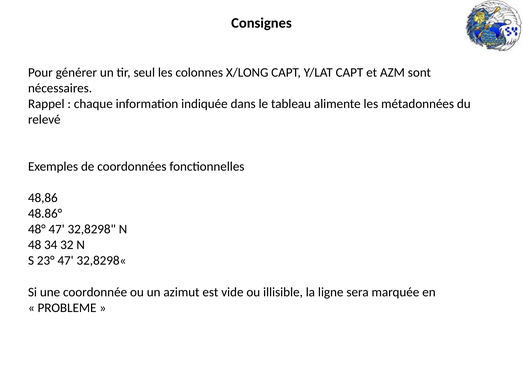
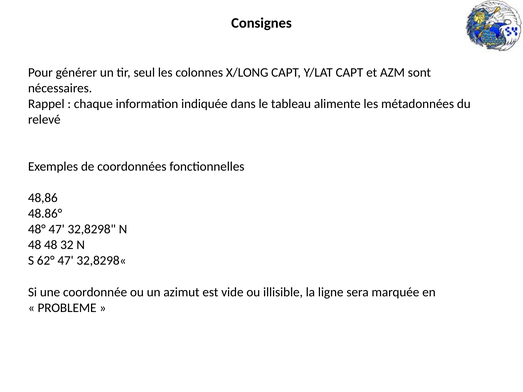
48 34: 34 -> 48
23°: 23° -> 62°
